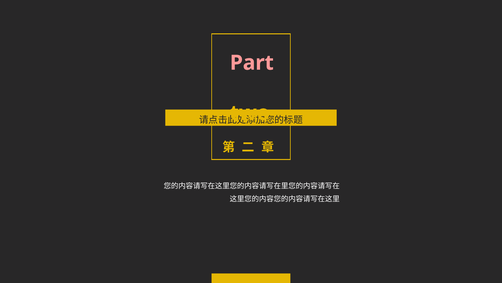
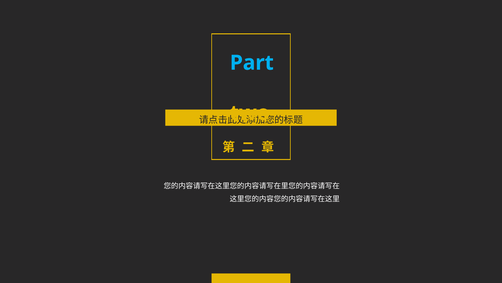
Part colour: pink -> light blue
